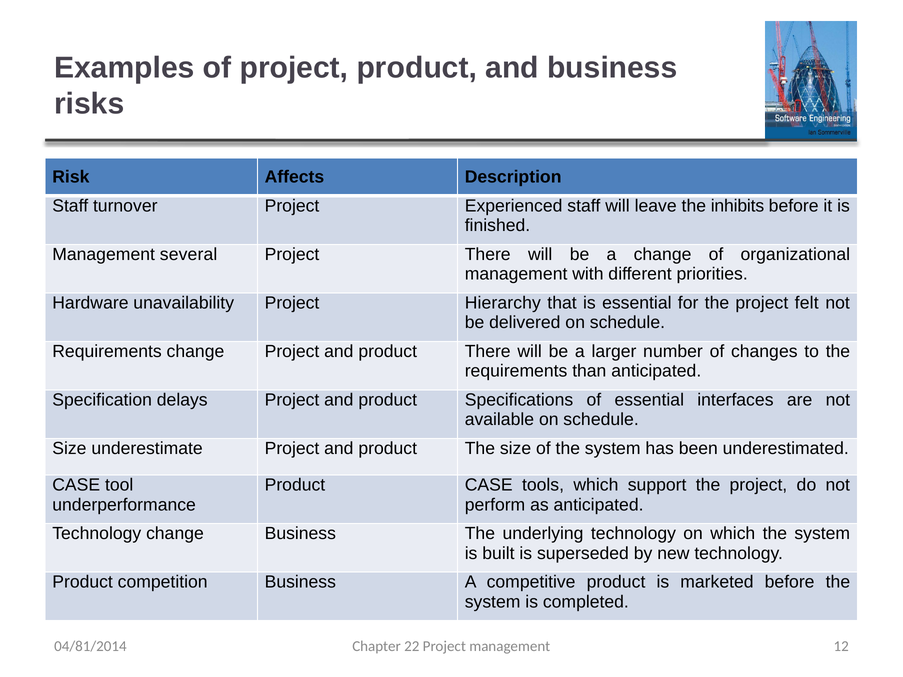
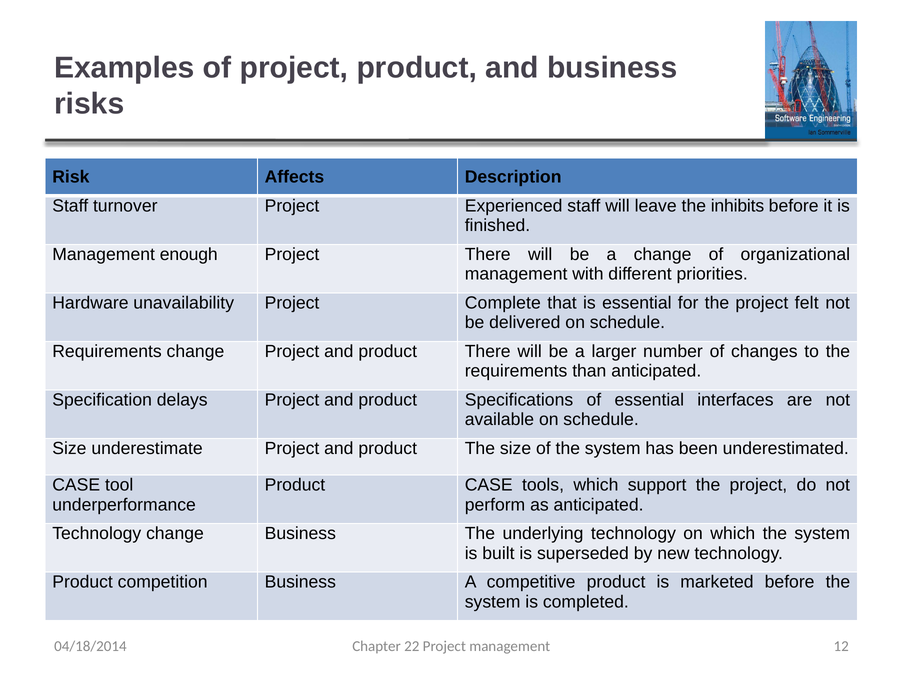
several: several -> enough
Hierarchy: Hierarchy -> Complete
04/81/2014: 04/81/2014 -> 04/18/2014
